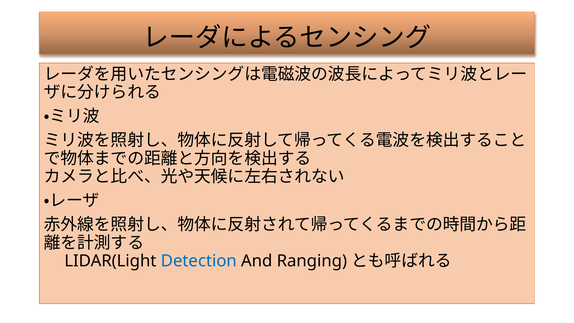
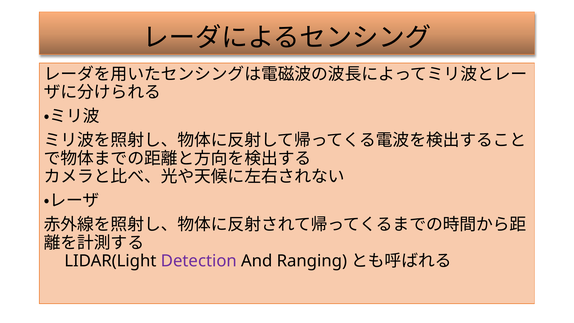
Detection colour: blue -> purple
